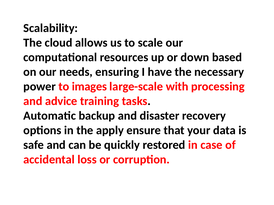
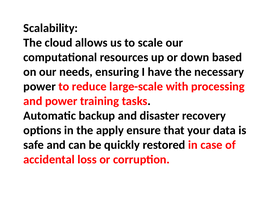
images: images -> reduce
and advice: advice -> power
